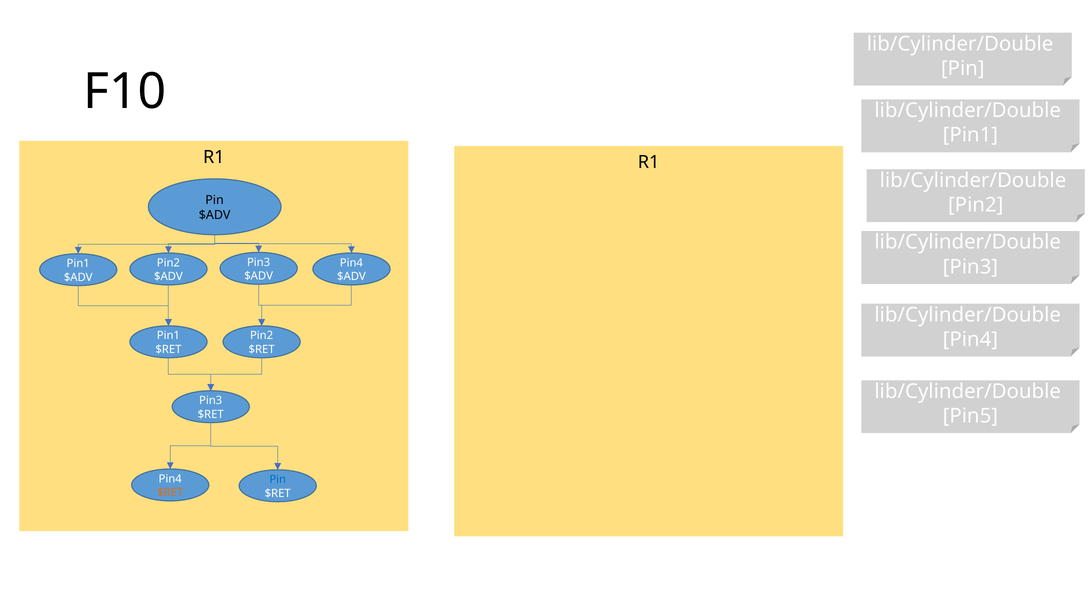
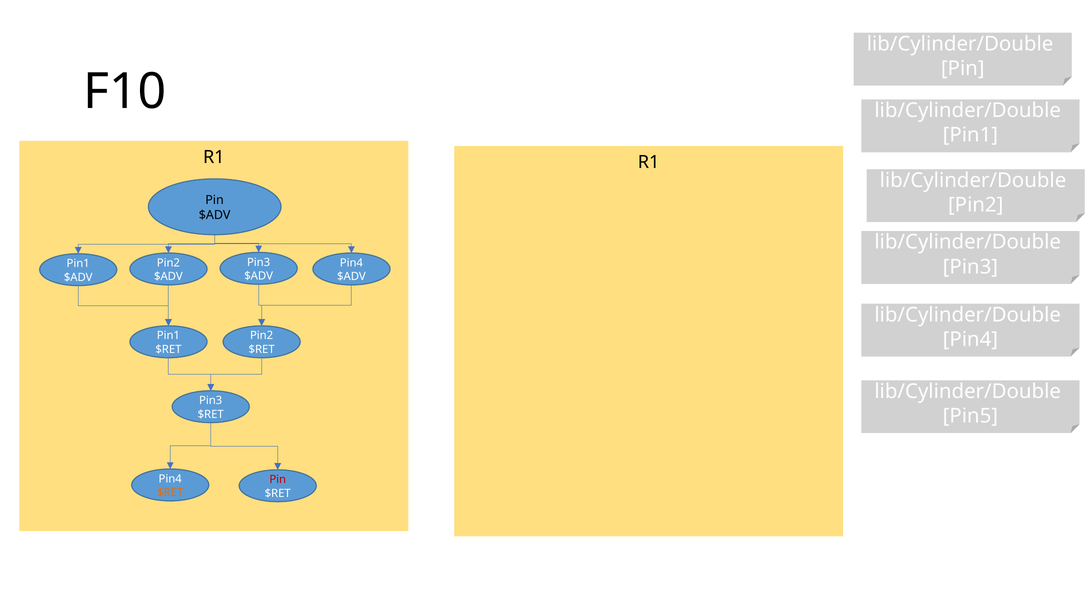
Pin at (278, 479) colour: blue -> red
